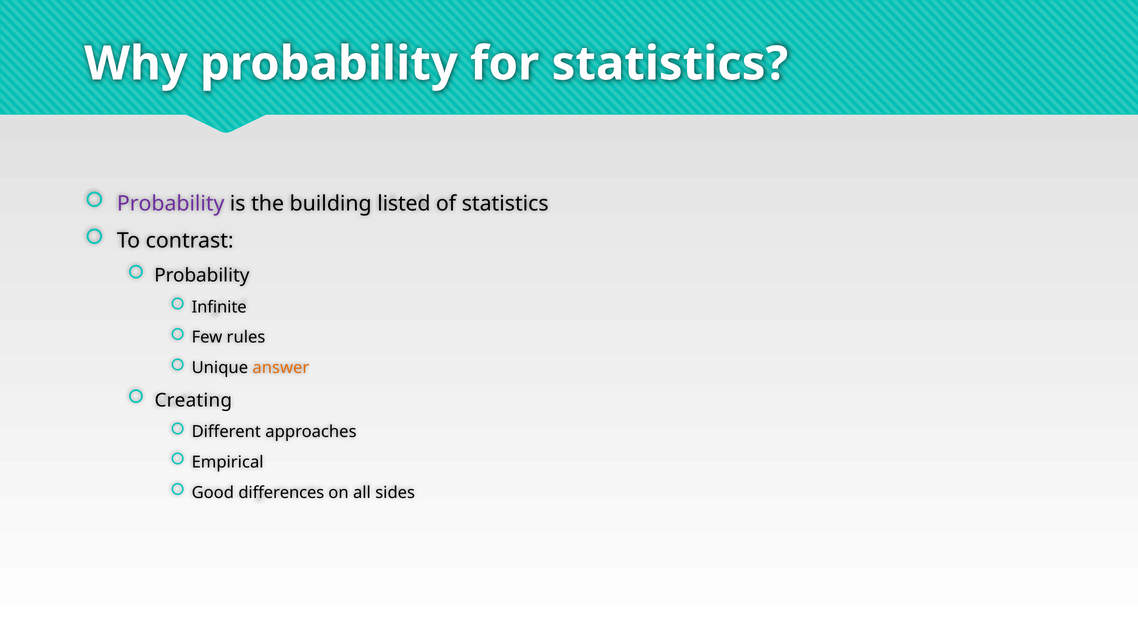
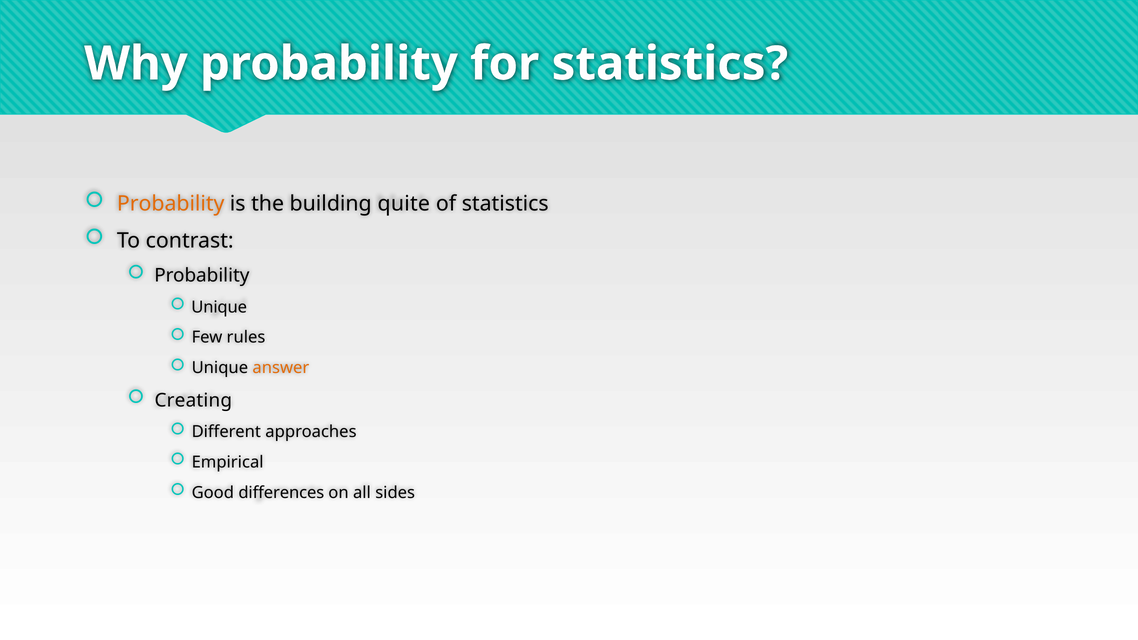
Probability at (171, 204) colour: purple -> orange
listed: listed -> quite
Infinite at (219, 307): Infinite -> Unique
